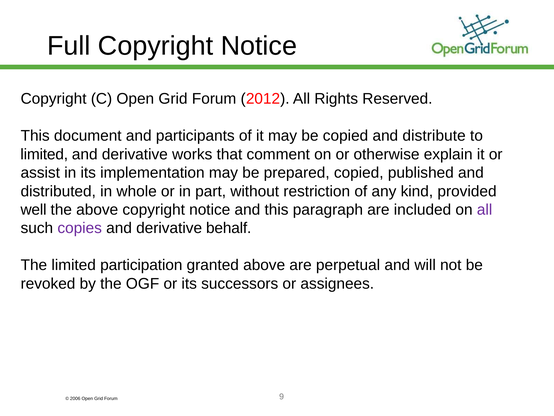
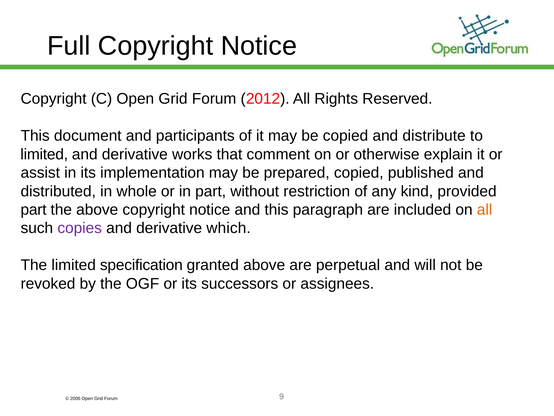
well at (34, 209): well -> part
all at (485, 209) colour: purple -> orange
behalf: behalf -> which
participation: participation -> specification
